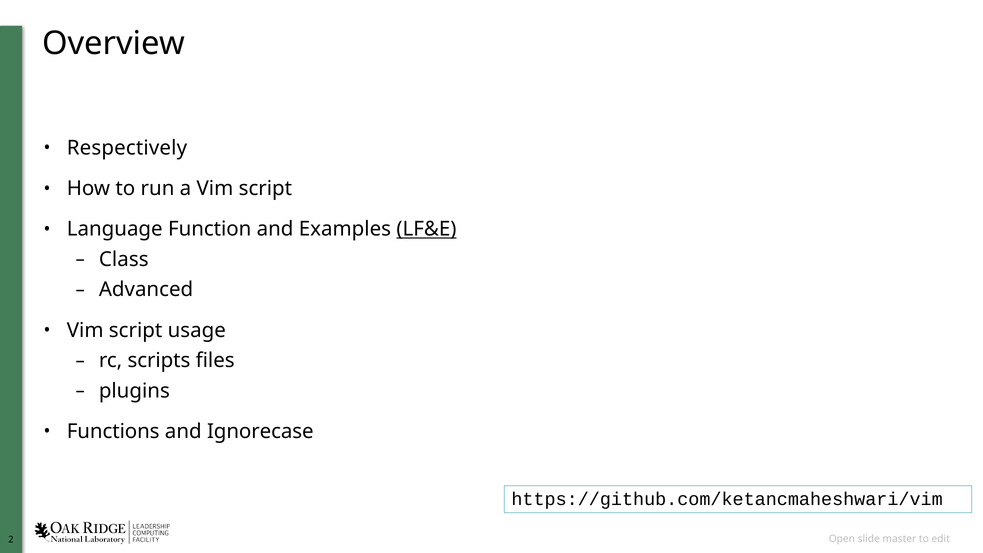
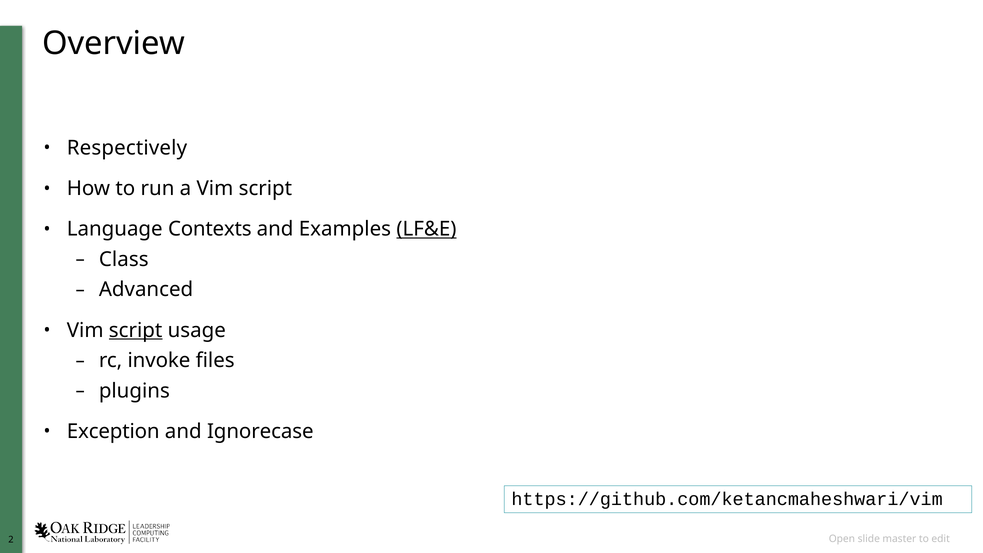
Function: Function -> Contexts
script at (136, 330) underline: none -> present
scripts: scripts -> invoke
Functions: Functions -> Exception
